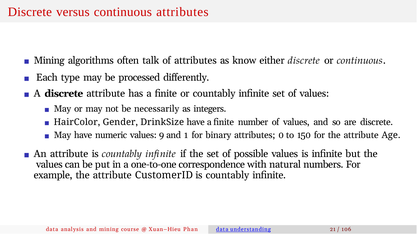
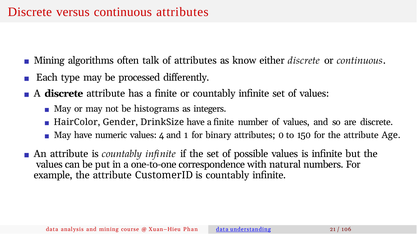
necessarily: necessarily -> histograms
9: 9 -> 4
